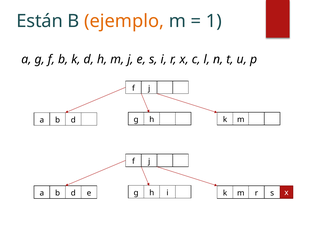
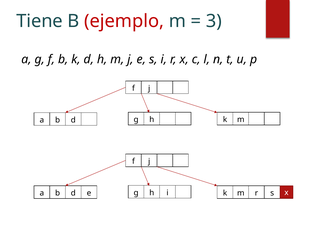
Están: Están -> Tiene
ejemplo colour: orange -> red
1: 1 -> 3
